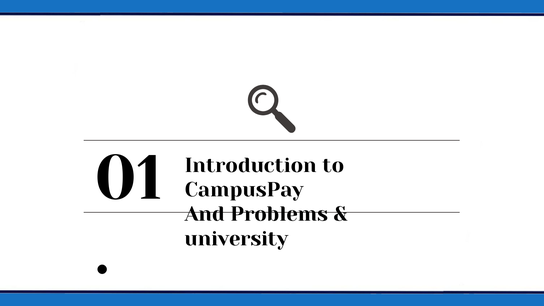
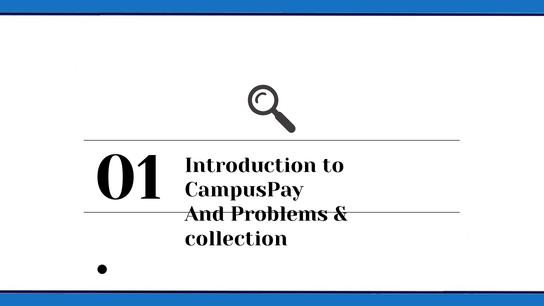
university: university -> collection
